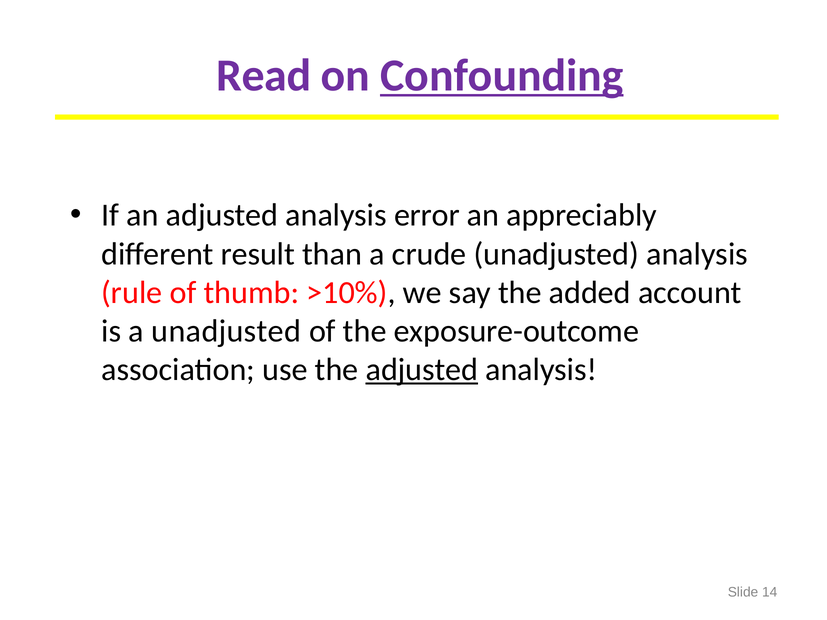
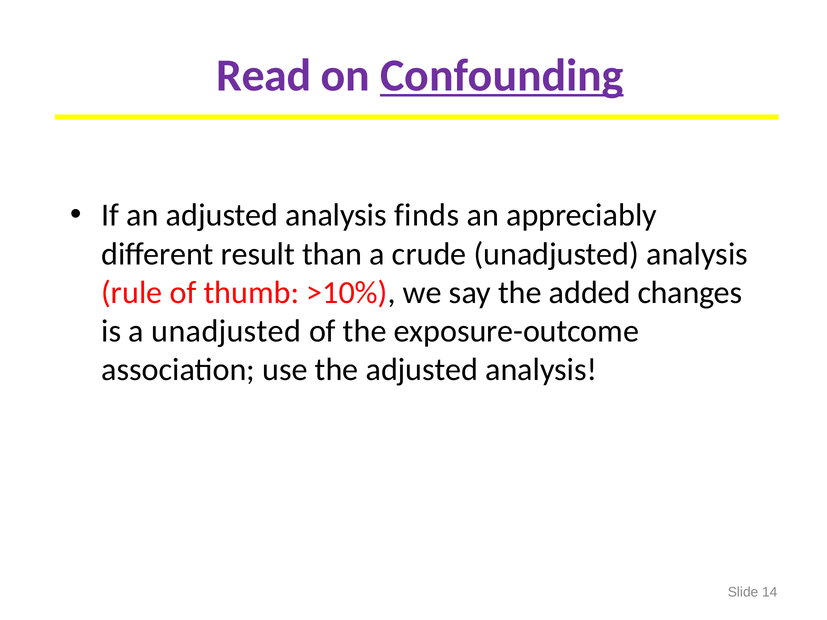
error: error -> finds
account: account -> changes
adjusted at (422, 370) underline: present -> none
